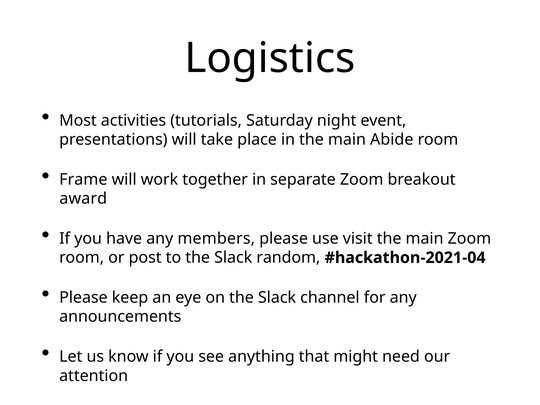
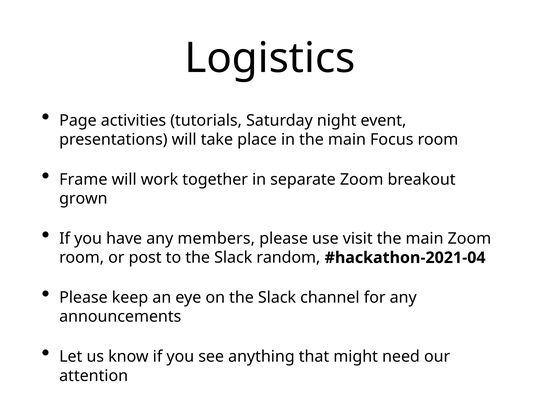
Most: Most -> Page
Abide: Abide -> Focus
award: award -> grown
